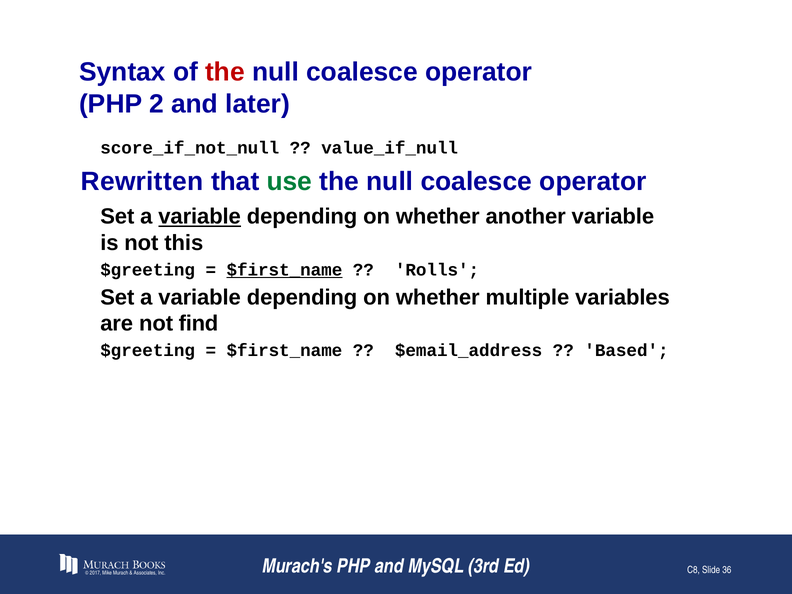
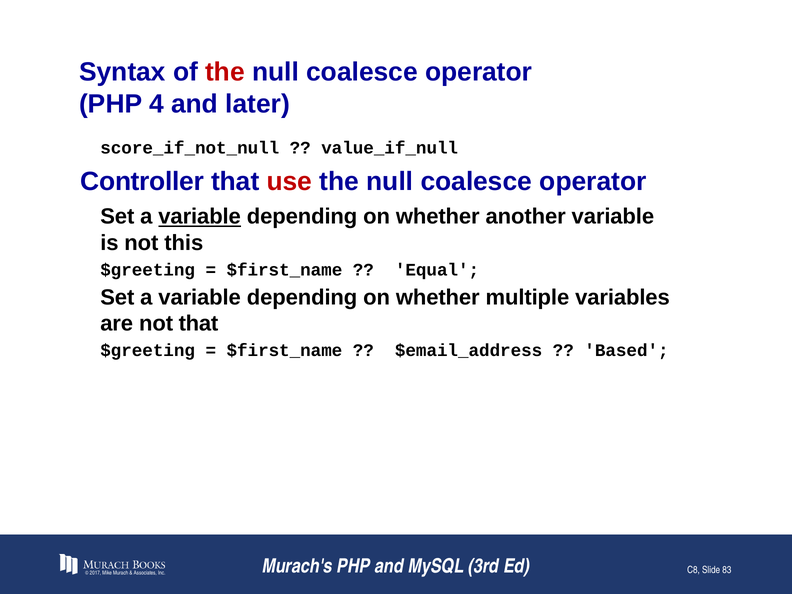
2: 2 -> 4
Rewritten: Rewritten -> Controller
use colour: green -> red
$first_name at (284, 270) underline: present -> none
Rolls: Rolls -> Equal
not find: find -> that
36: 36 -> 83
